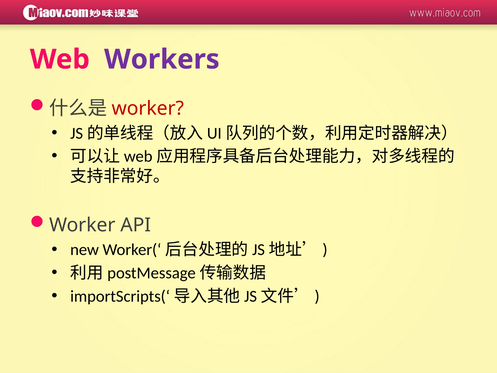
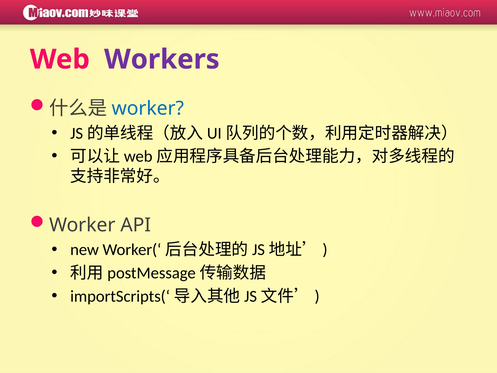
worker at (148, 108) colour: red -> blue
